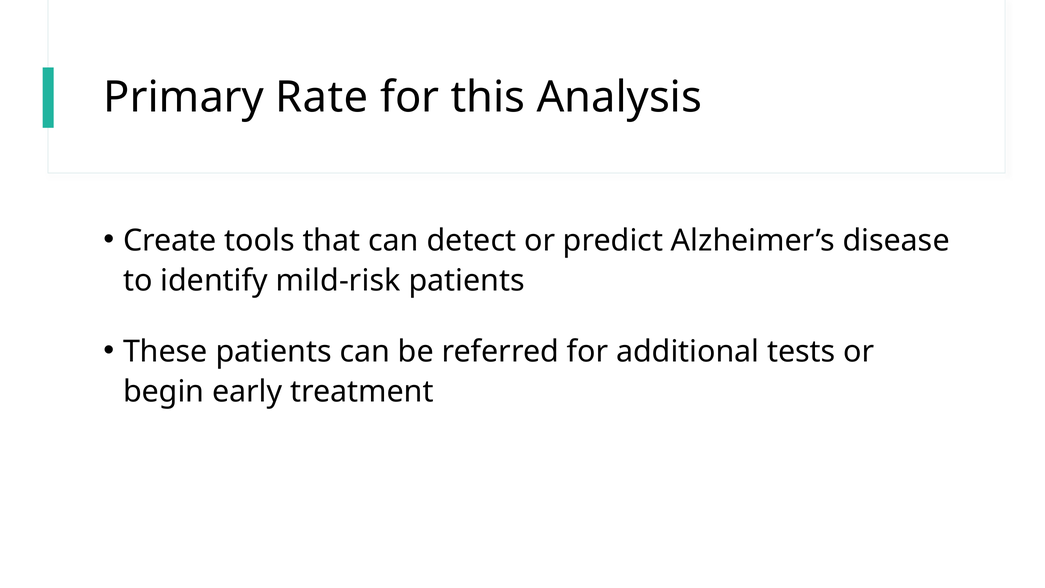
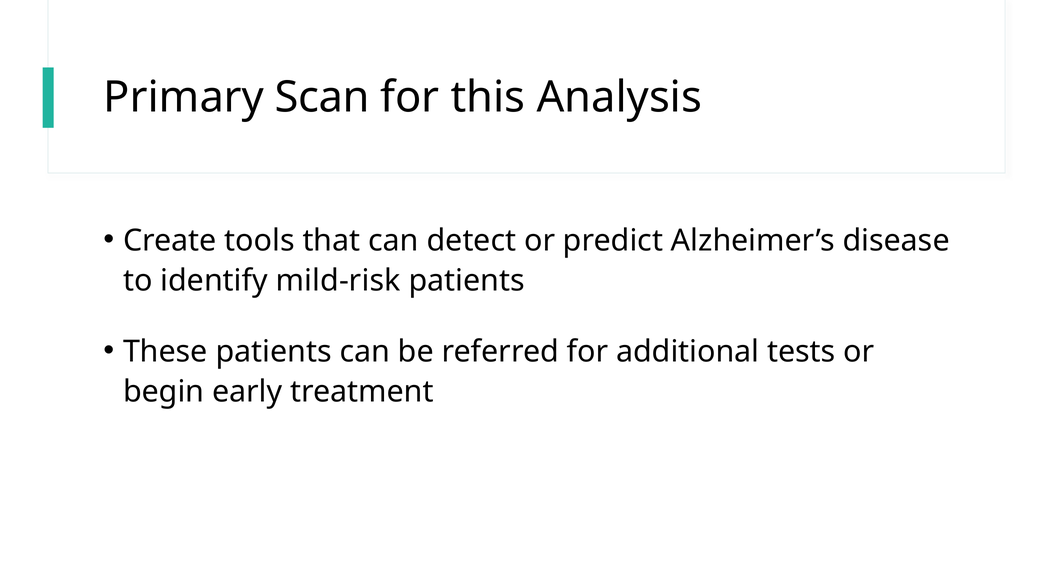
Rate: Rate -> Scan
